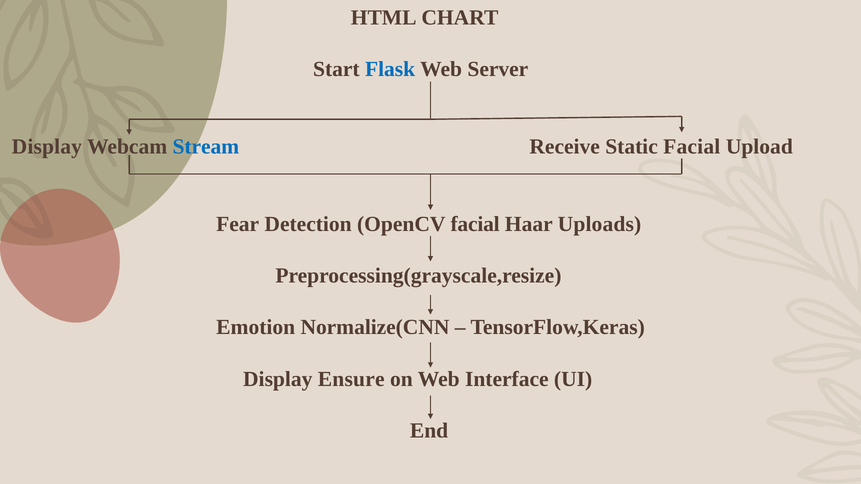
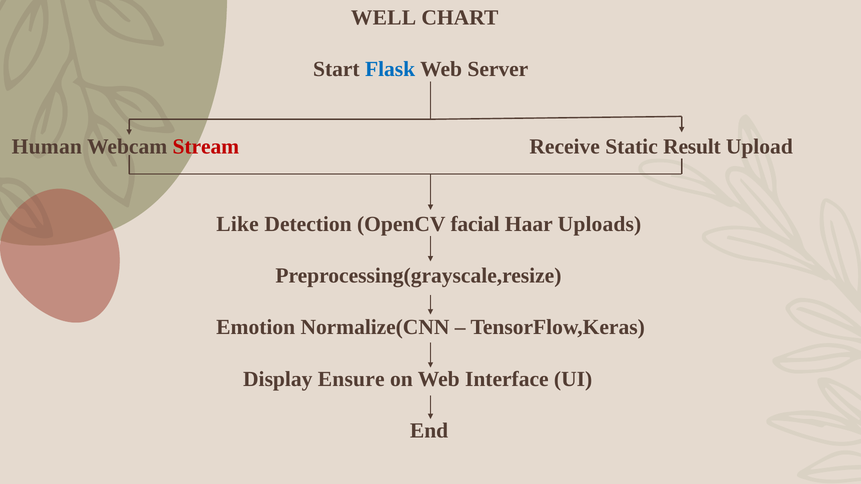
HTML: HTML -> WELL
Display at (47, 147): Display -> Human
Stream colour: blue -> red
Static Facial: Facial -> Result
Fear: Fear -> Like
